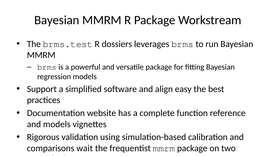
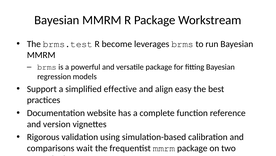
dossiers: dossiers -> become
software: software -> effective
and models: models -> version
